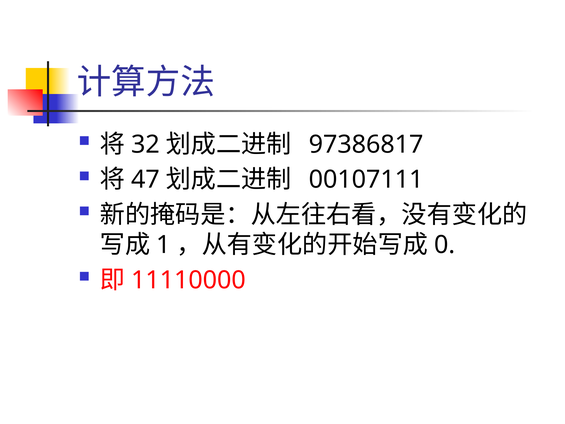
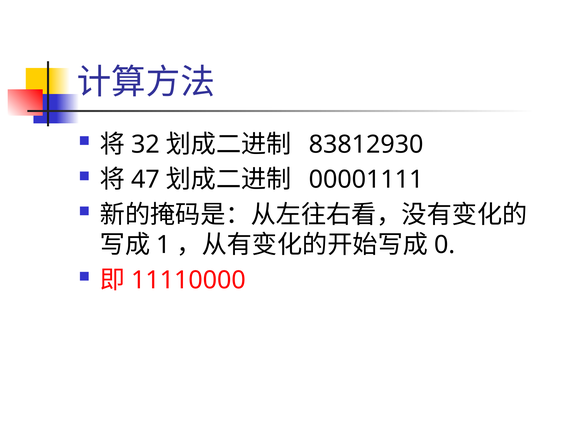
97386817: 97386817 -> 83812930
00107111: 00107111 -> 00001111
